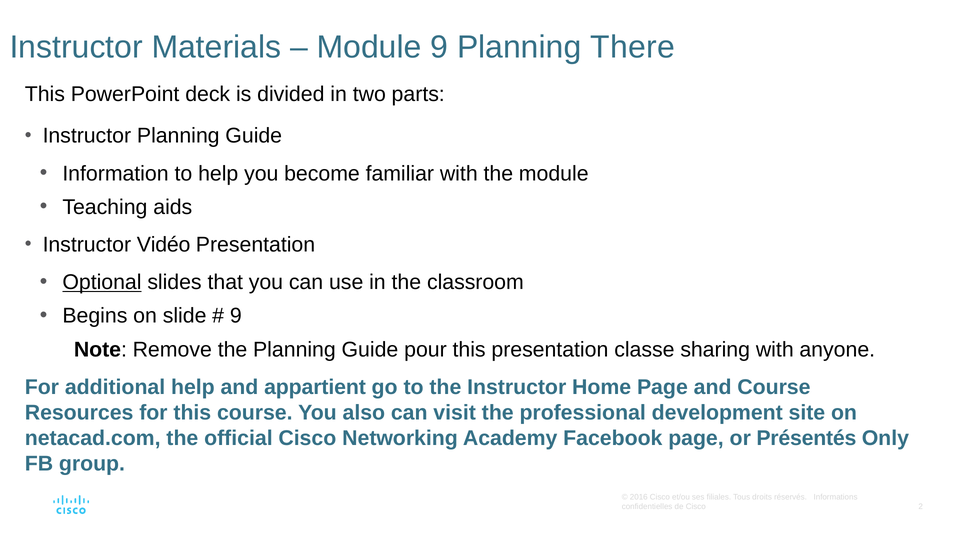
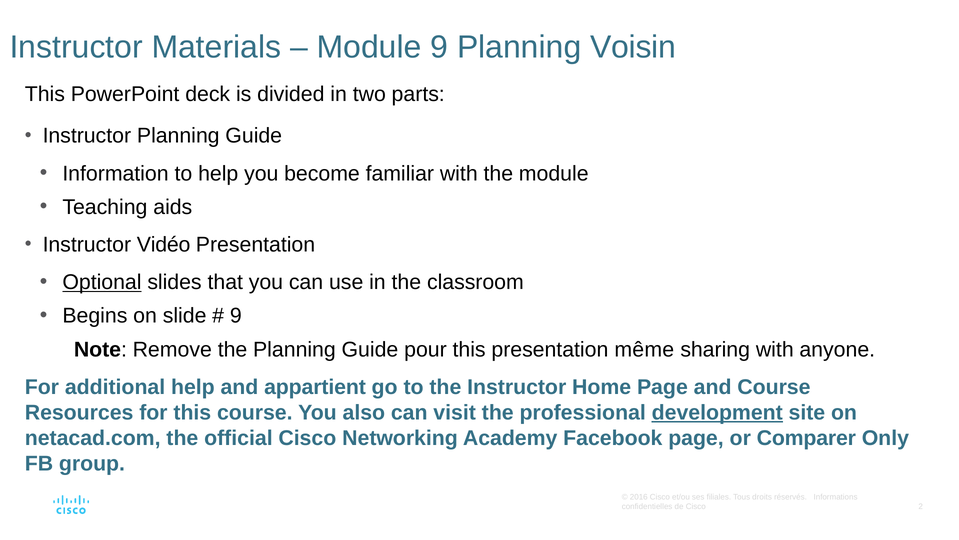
There: There -> Voisin
classe: classe -> même
development underline: none -> present
Présentés: Présentés -> Comparer
